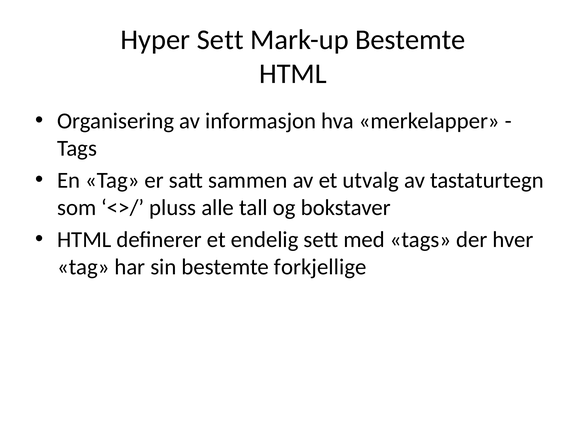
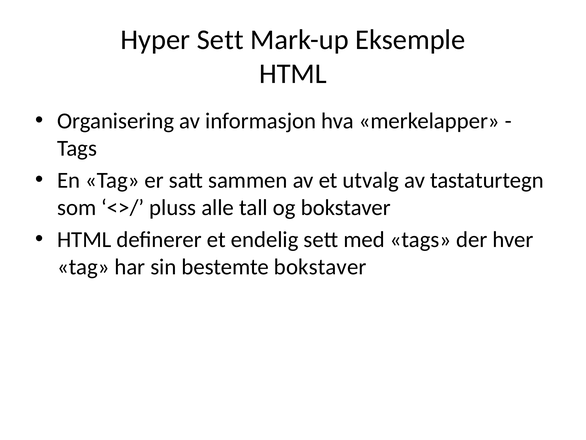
Mark-up Bestemte: Bestemte -> Eksemple
bestemte forkjellige: forkjellige -> bokstaver
